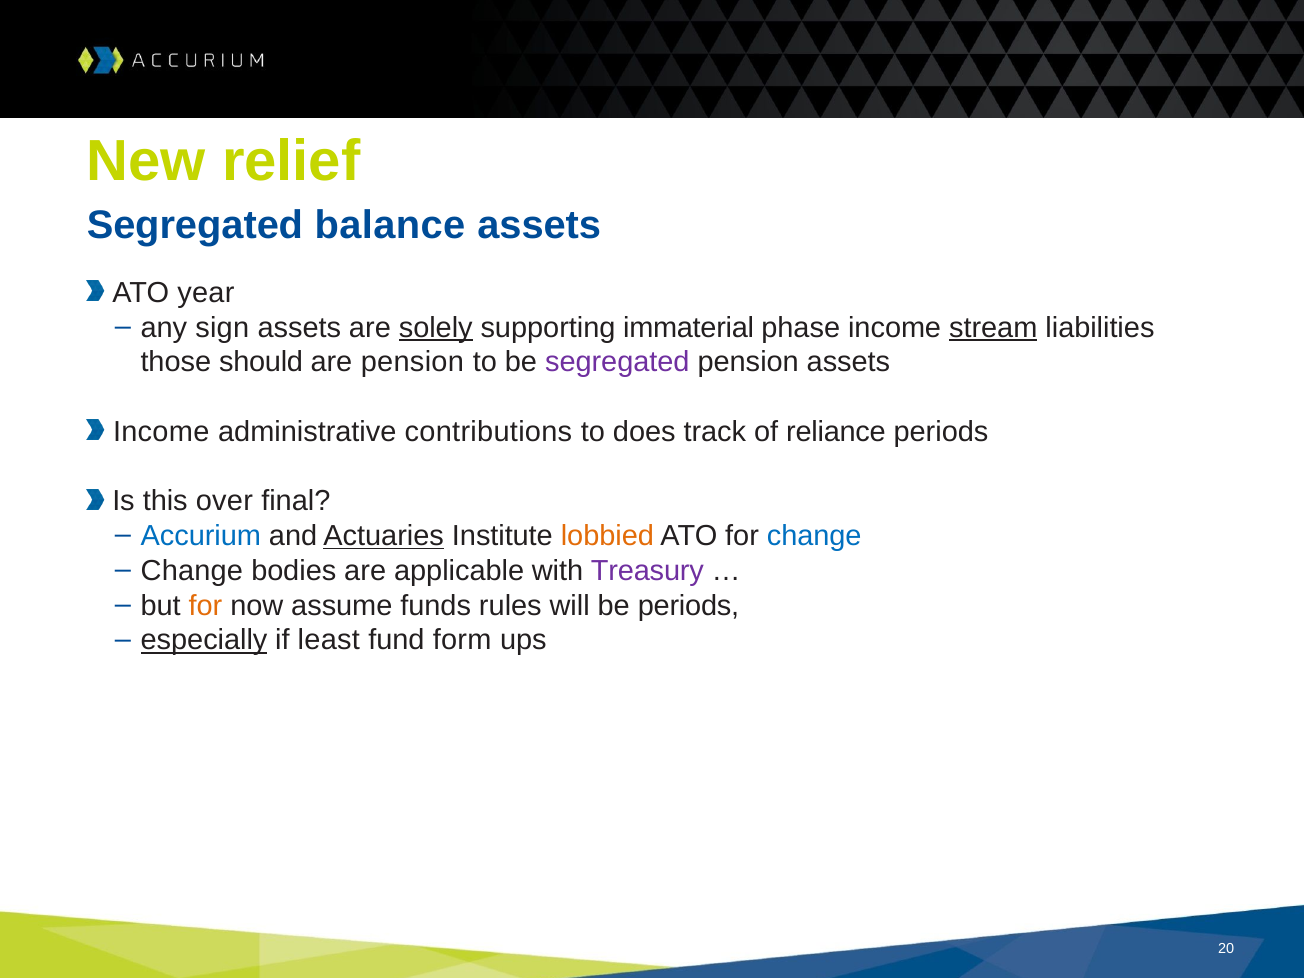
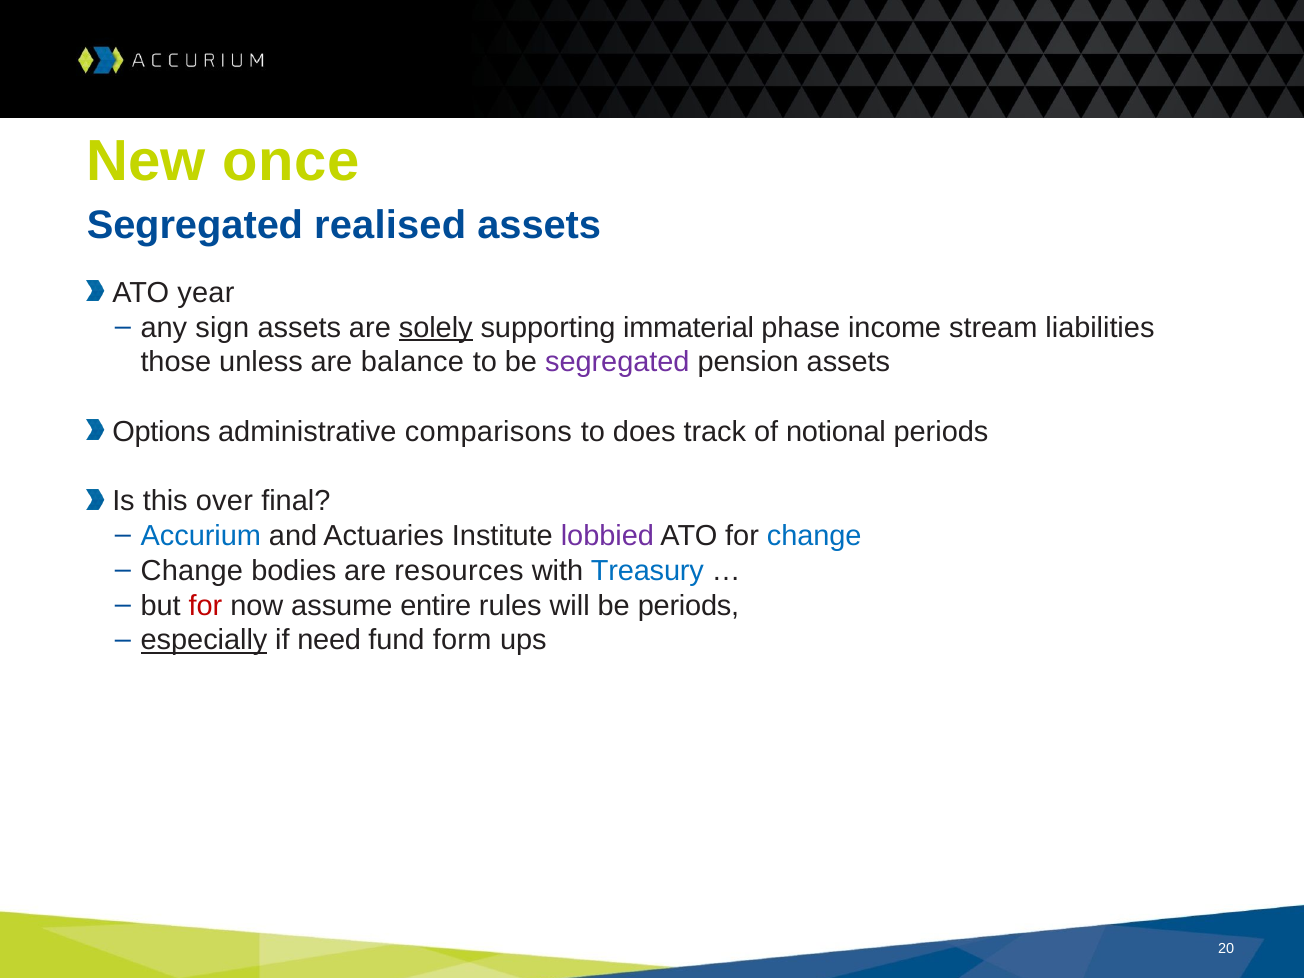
relief: relief -> once
balance: balance -> realised
stream underline: present -> none
should: should -> unless
are pension: pension -> balance
Income at (161, 432): Income -> Options
contributions: contributions -> comparisons
reliance: reliance -> notional
Actuaries underline: present -> none
lobbied colour: orange -> purple
applicable: applicable -> resources
Treasury colour: purple -> blue
for at (205, 606) colour: orange -> red
funds: funds -> entire
least: least -> need
